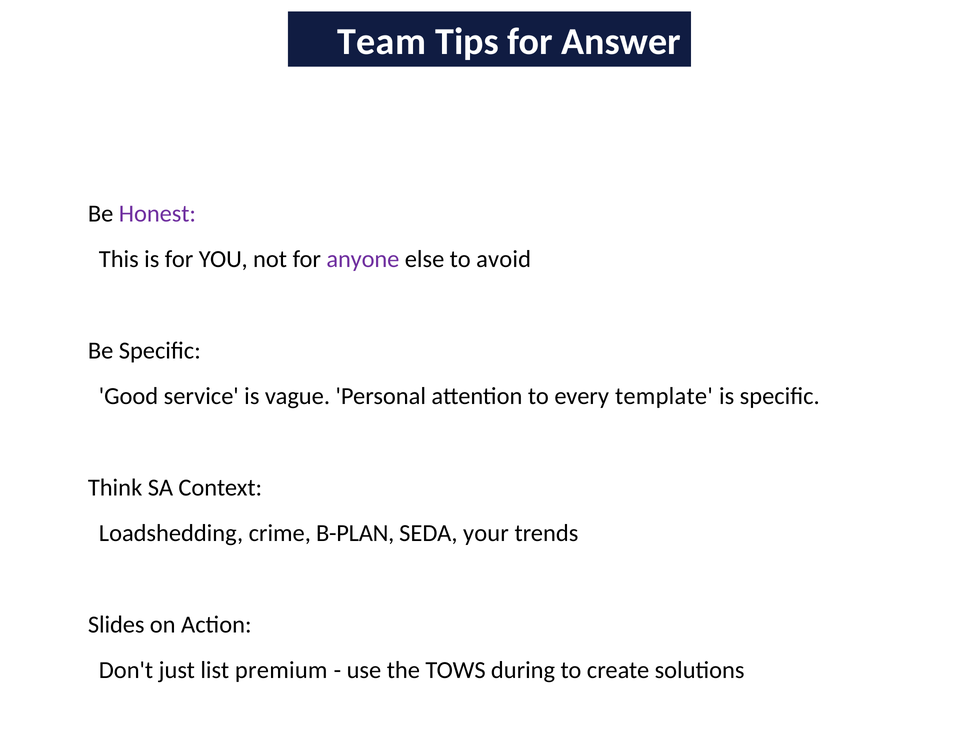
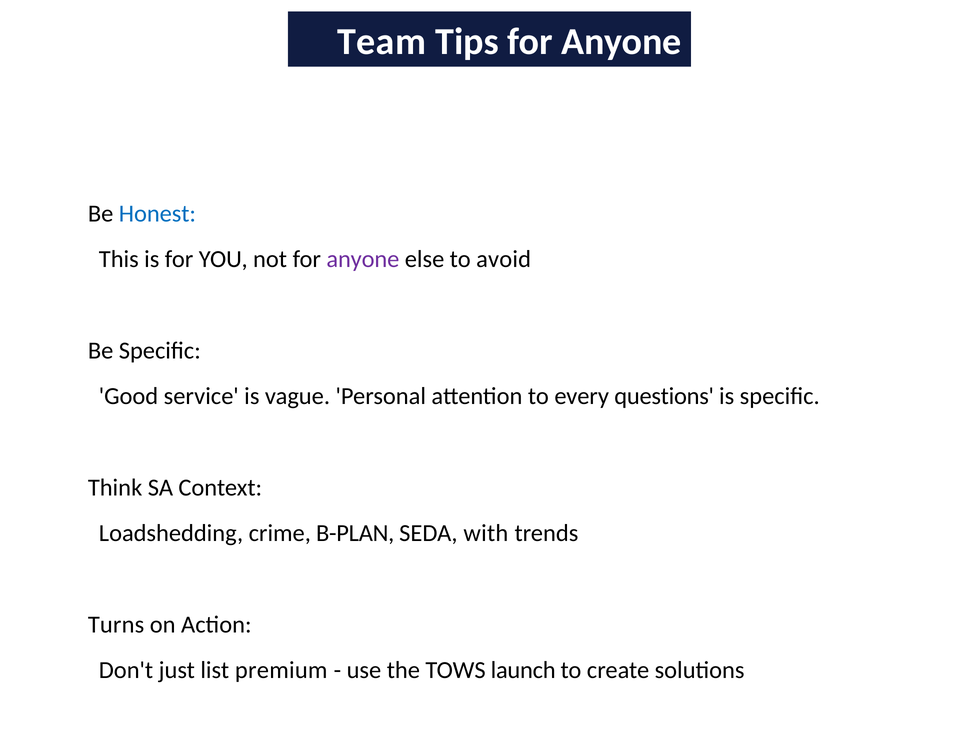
Tips for Answer: Answer -> Anyone
Honest colour: purple -> blue
template: template -> questions
your: your -> with
Slides: Slides -> Turns
during: during -> launch
